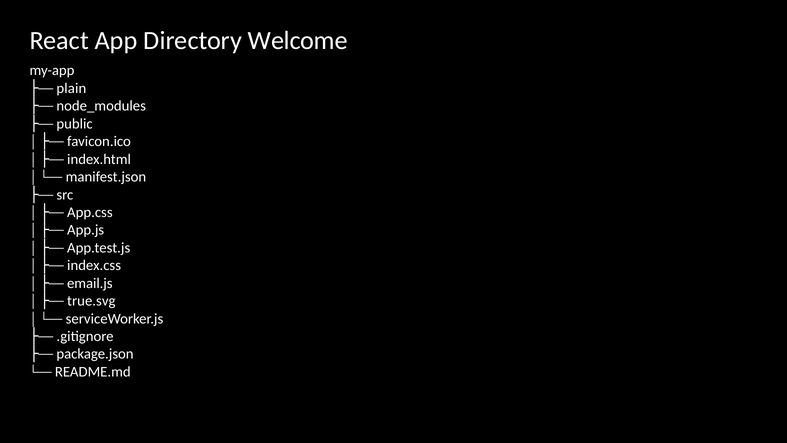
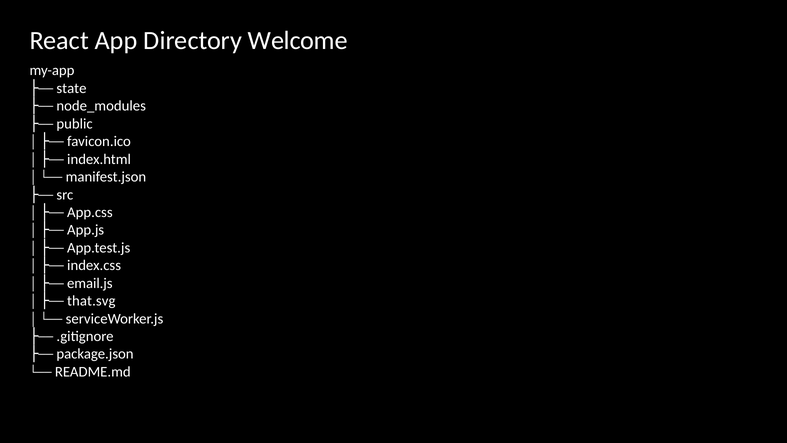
plain: plain -> state
true.svg: true.svg -> that.svg
